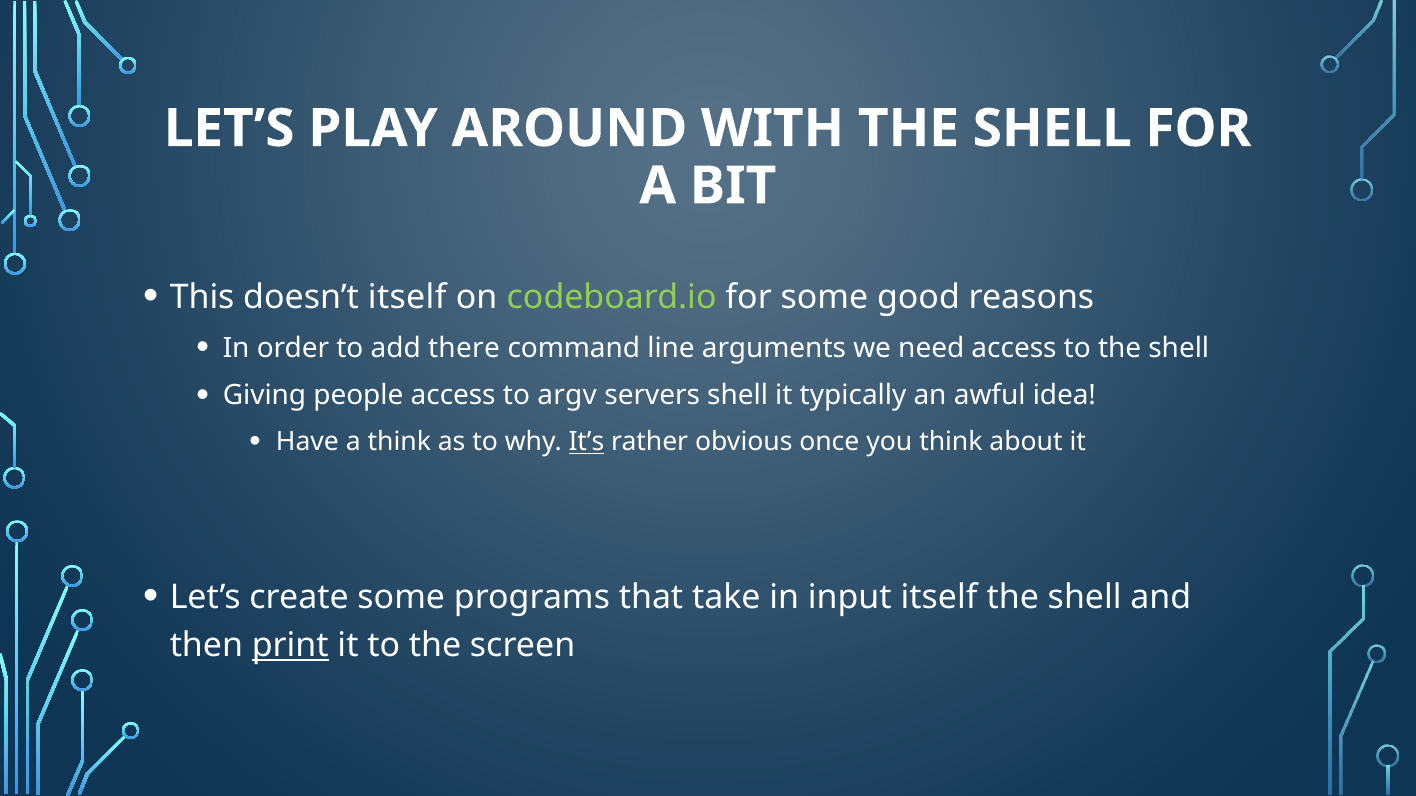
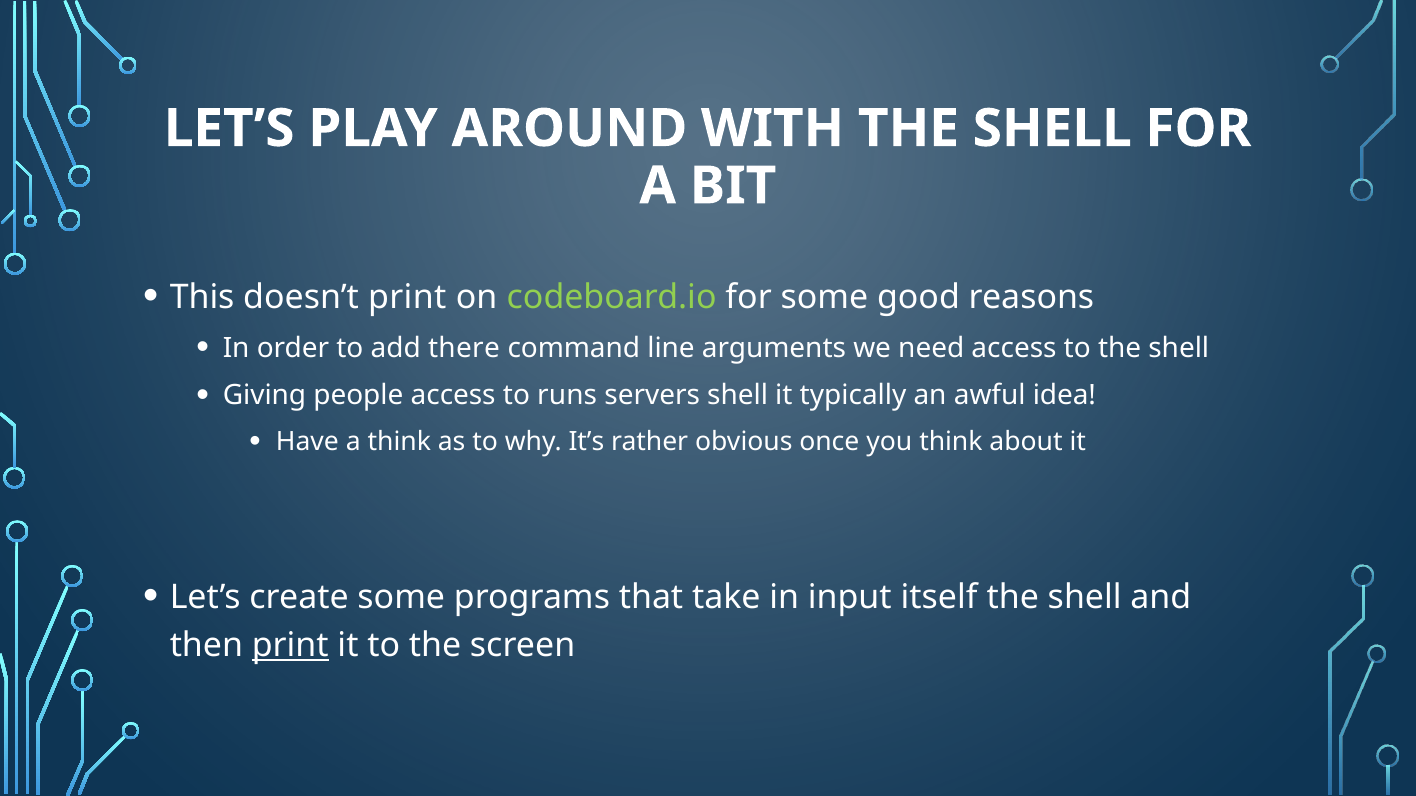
doesn’t itself: itself -> print
argv: argv -> runs
It’s underline: present -> none
